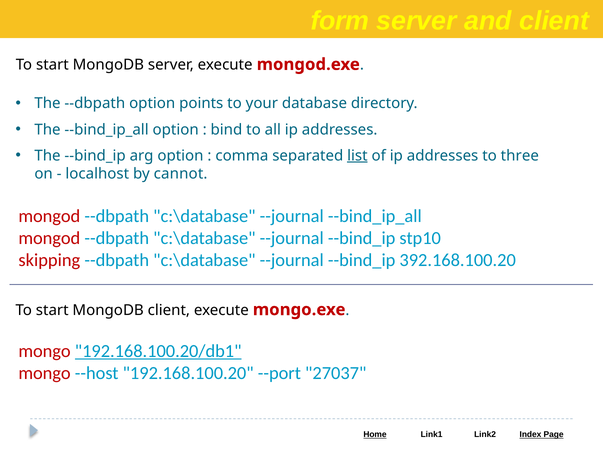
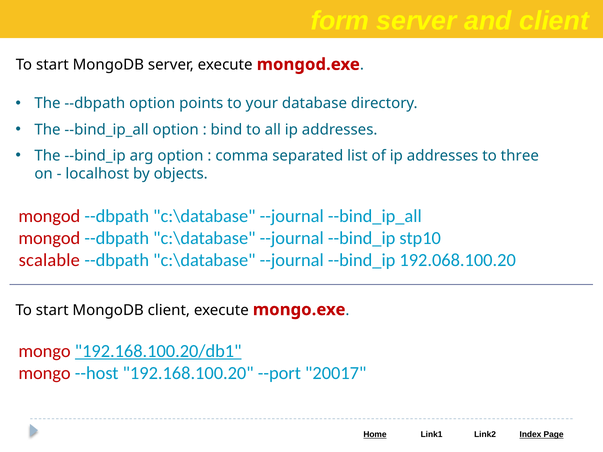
list underline: present -> none
cannot: cannot -> objects
skipping: skipping -> scalable
392.168.100.20: 392.168.100.20 -> 192.068.100.20
27037: 27037 -> 20017
